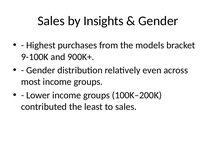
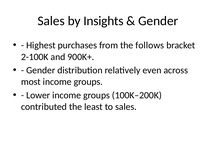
models: models -> follows
9-100K: 9-100K -> 2-100K
